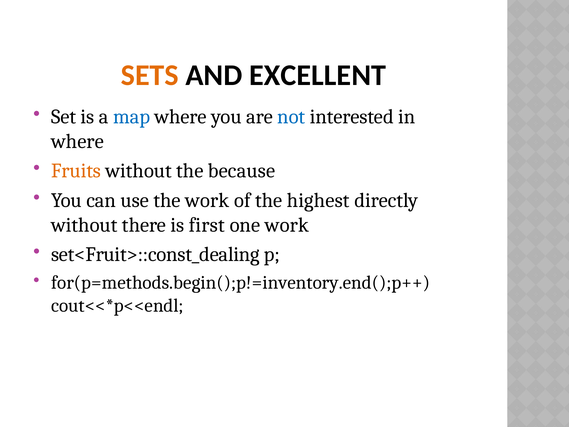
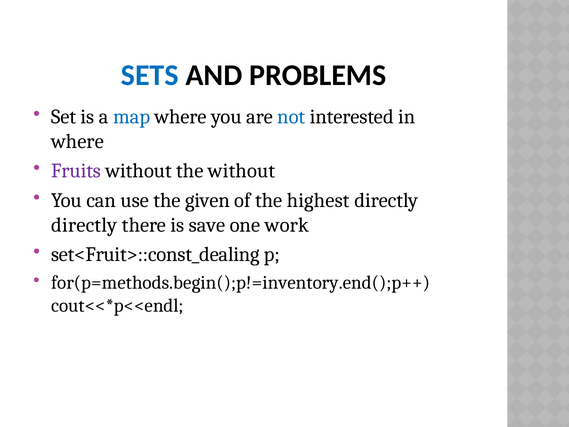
SETS colour: orange -> blue
EXCELLENT: EXCELLENT -> PROBLEMS
Fruits colour: orange -> purple
the because: because -> without
the work: work -> given
without at (84, 225): without -> directly
first: first -> save
